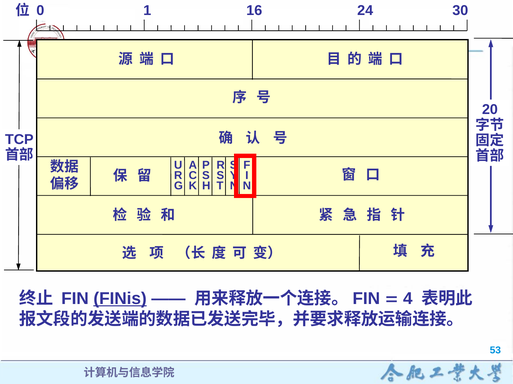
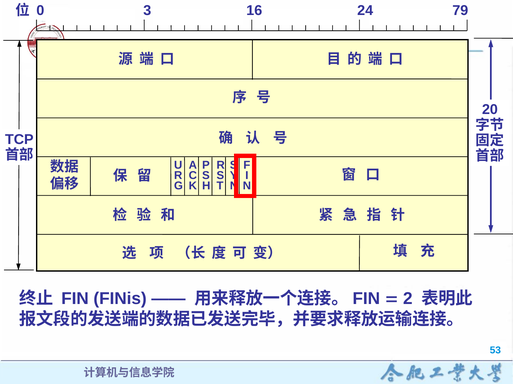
1: 1 -> 3
30: 30 -> 79
FINis underline: present -> none
4: 4 -> 2
